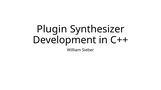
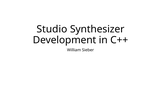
Plugin: Plugin -> Studio
